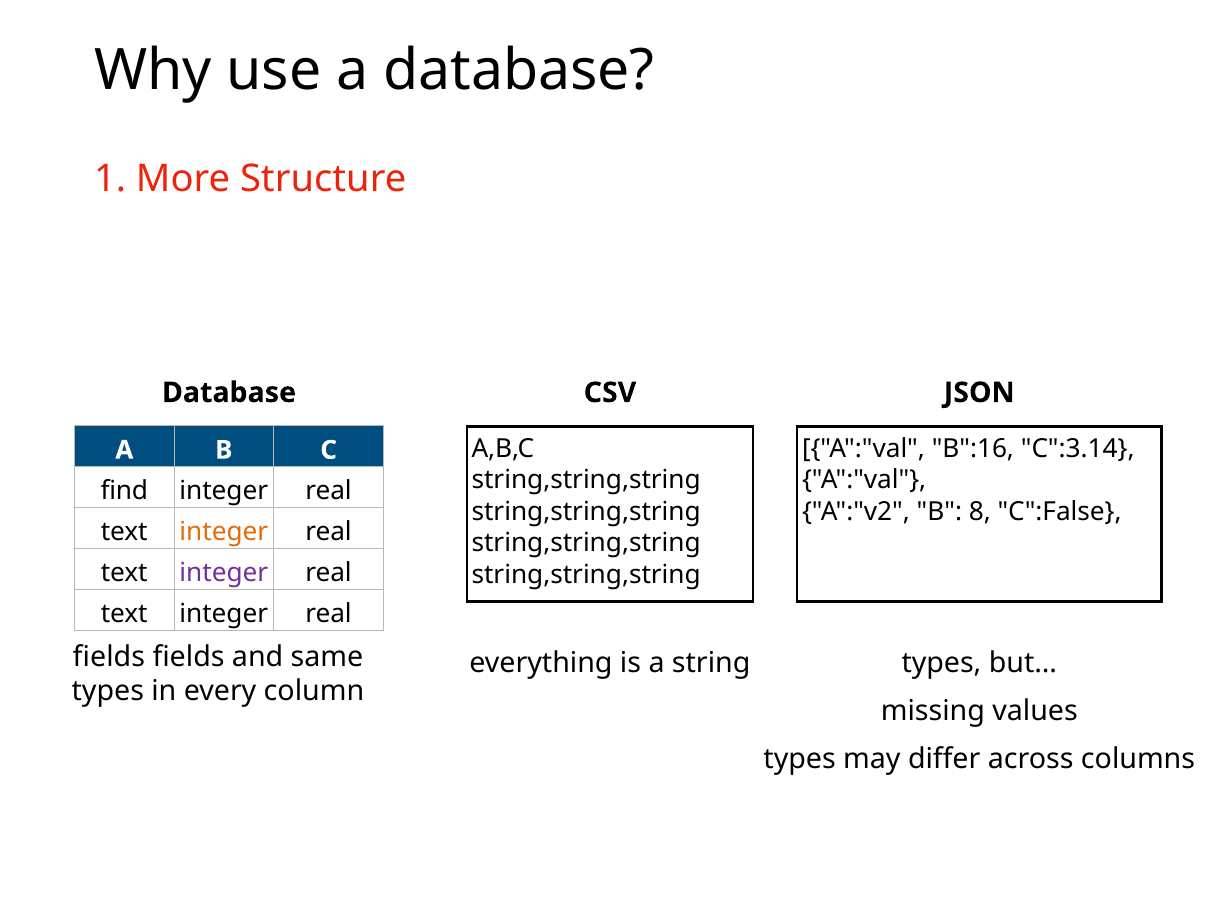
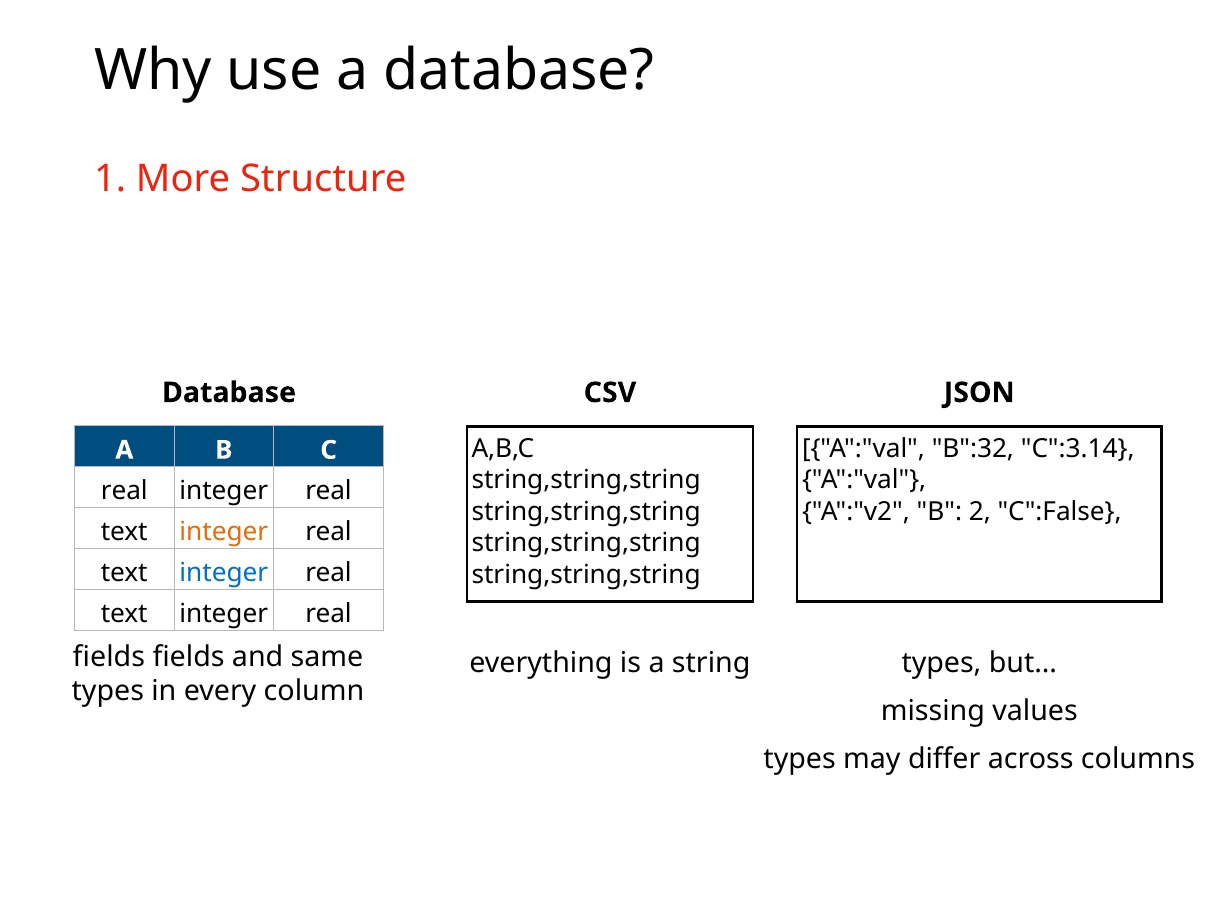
B":16: B":16 -> B":32
find at (124, 491): find -> real
8: 8 -> 2
integer at (224, 573) colour: purple -> blue
